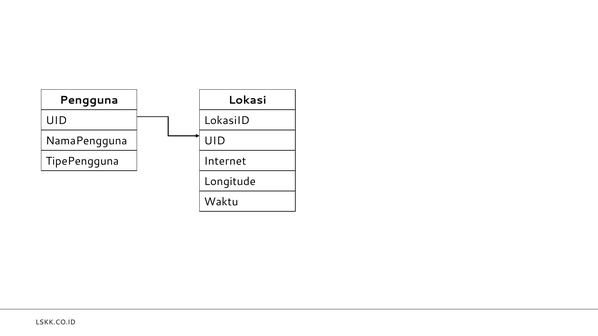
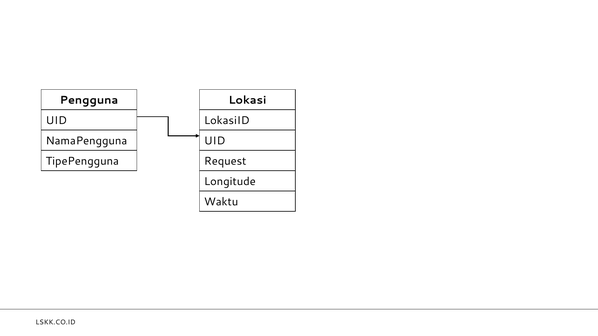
Internet: Internet -> Request
